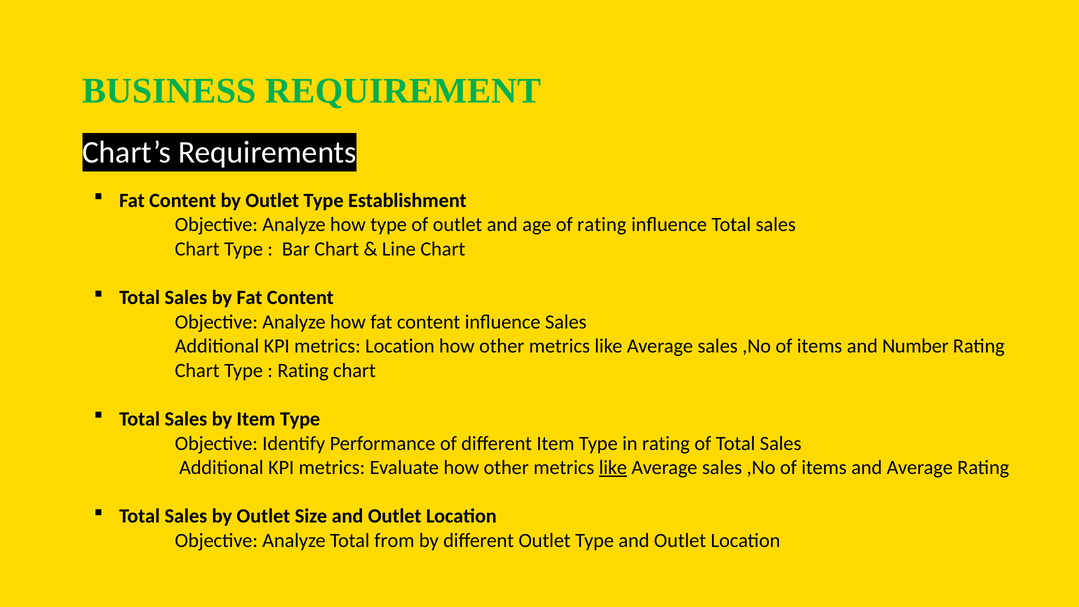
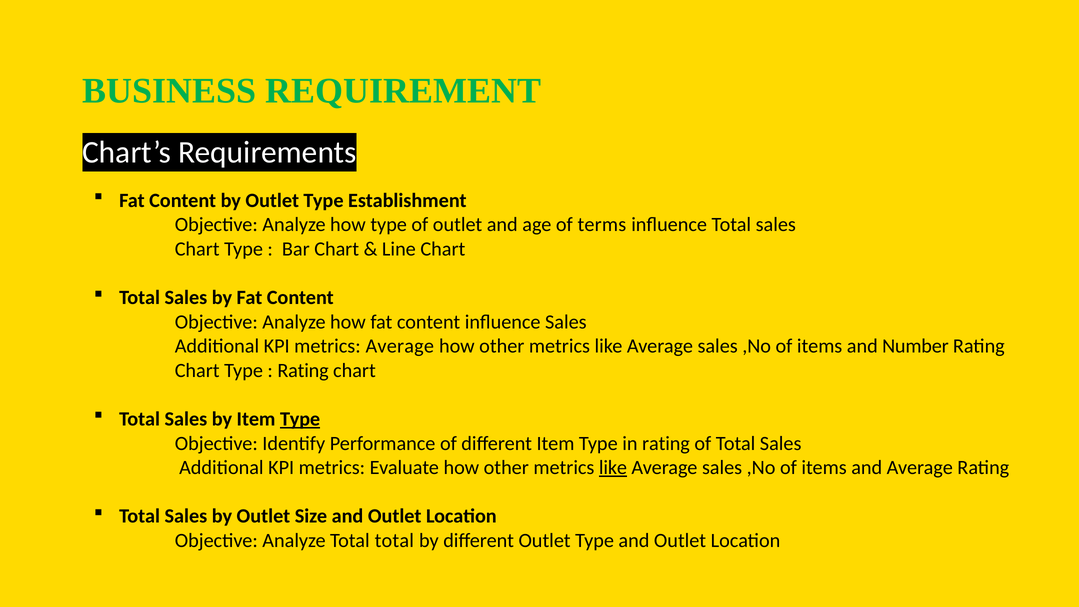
of rating: rating -> terms
metrics Location: Location -> Average
Type at (300, 419) underline: none -> present
Total from: from -> total
